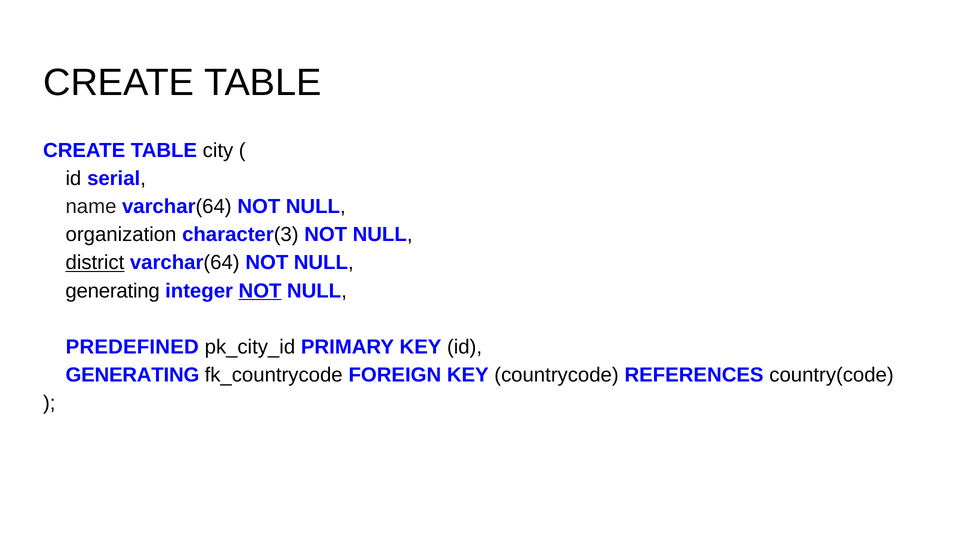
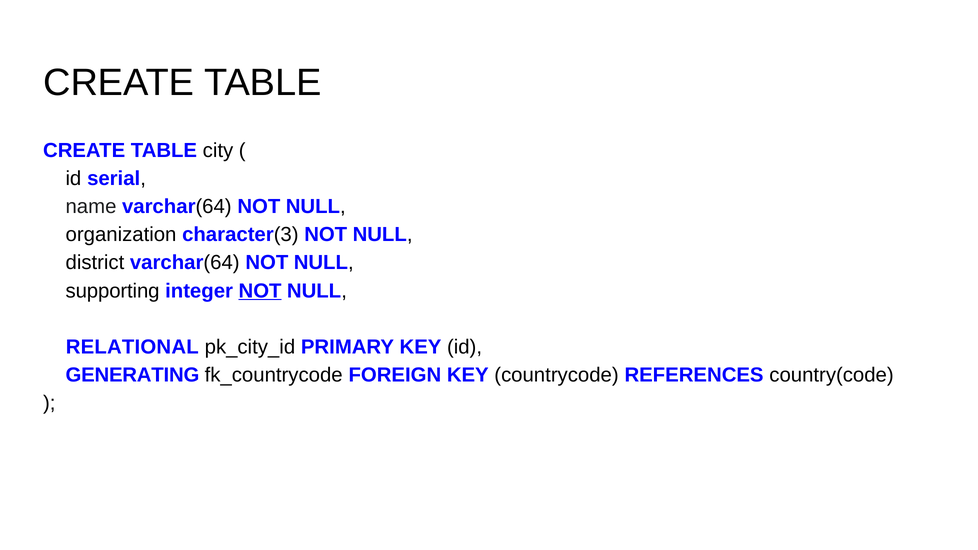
district underline: present -> none
generating at (113, 291): generating -> supporting
PREDEFINED: PREDEFINED -> RELATIONAL
